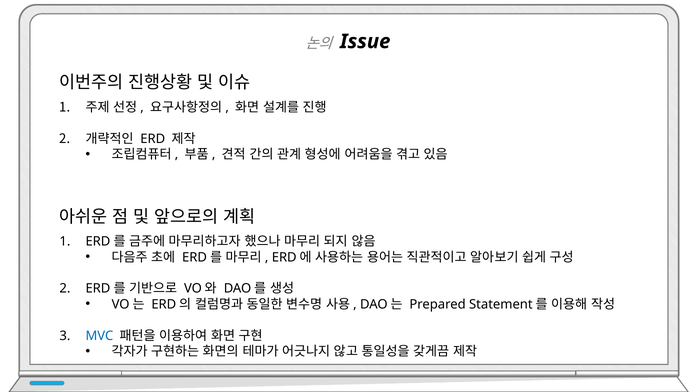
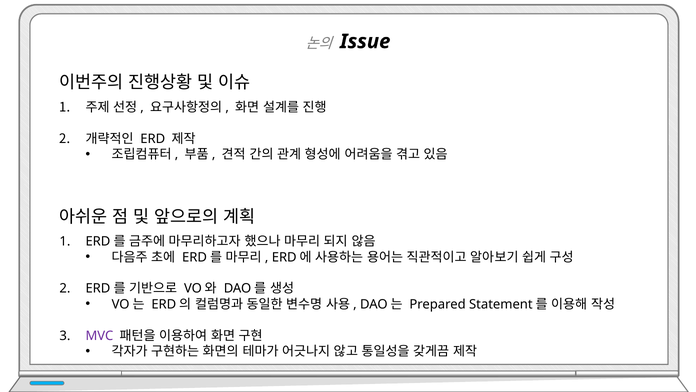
MVC colour: blue -> purple
